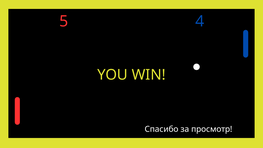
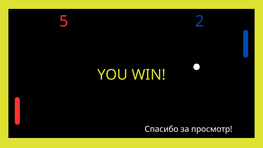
4: 4 -> 2
